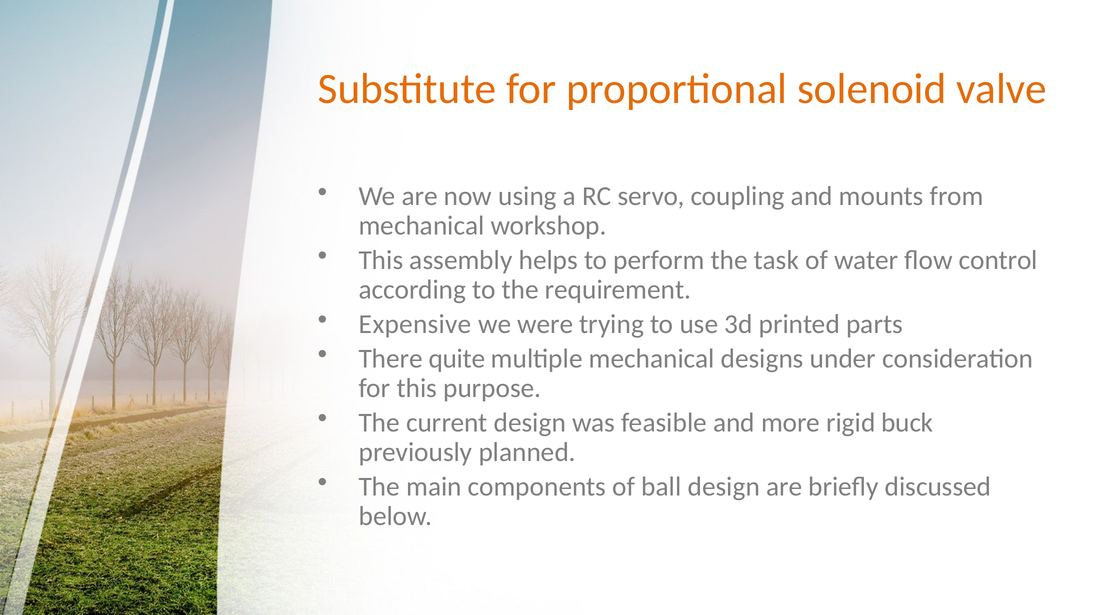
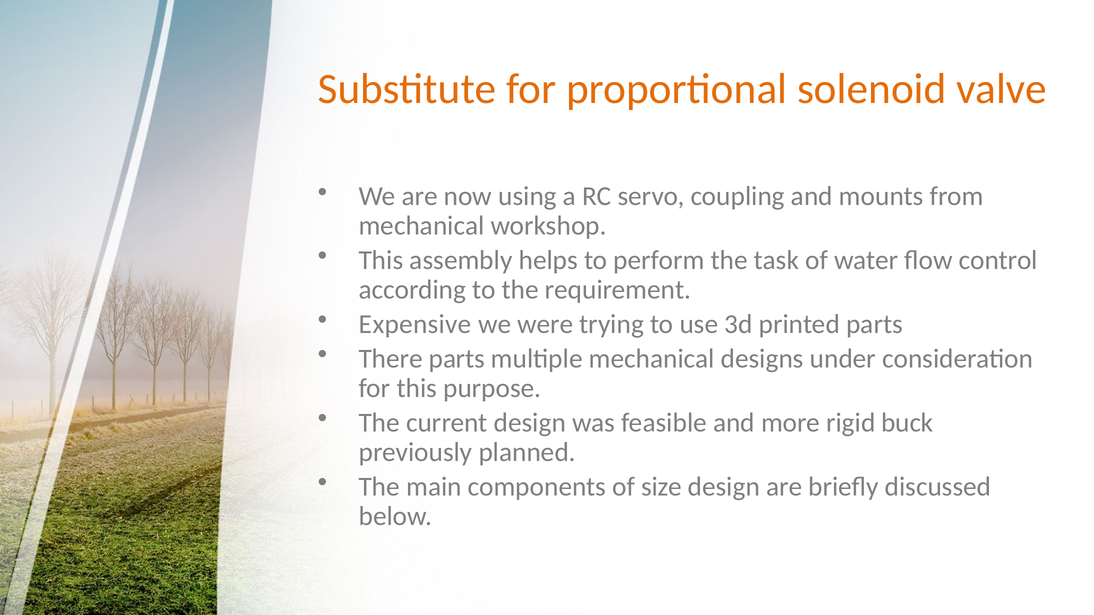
There quite: quite -> parts
ball: ball -> size
